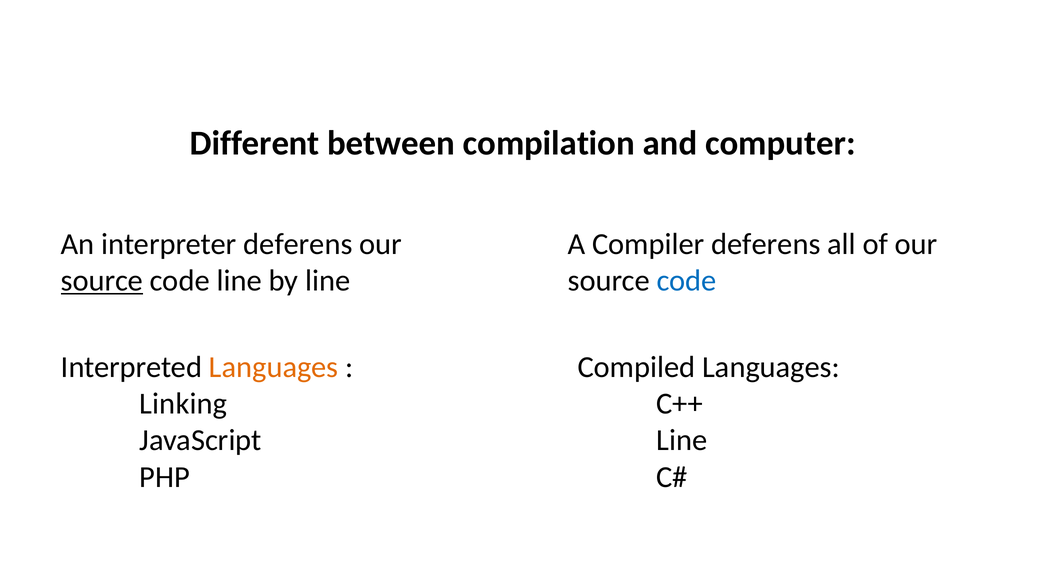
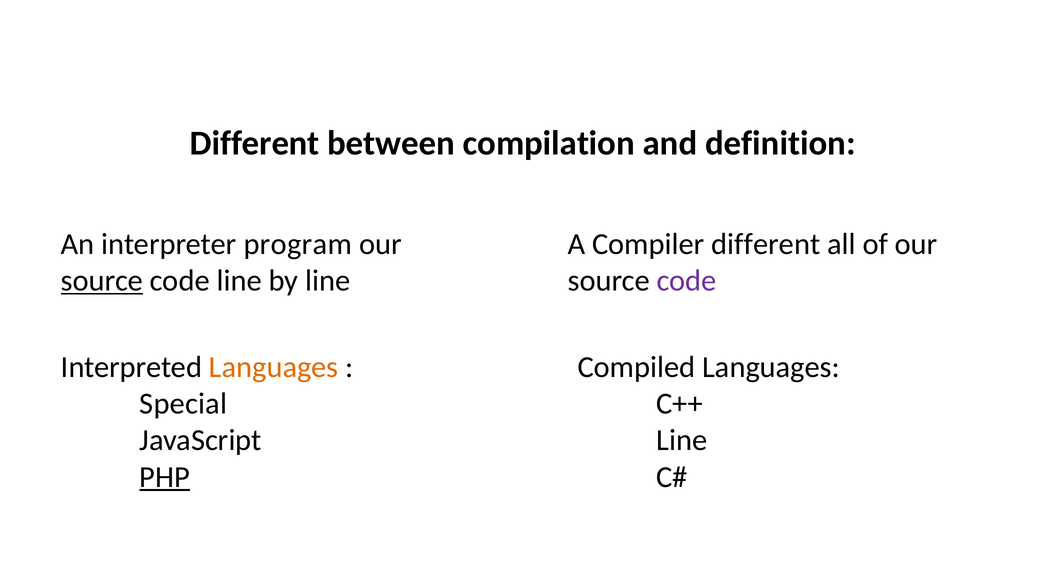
computer: computer -> definition
interpreter deferens: deferens -> program
Compiler deferens: deferens -> different
code at (687, 281) colour: blue -> purple
Linking: Linking -> Special
PHP underline: none -> present
